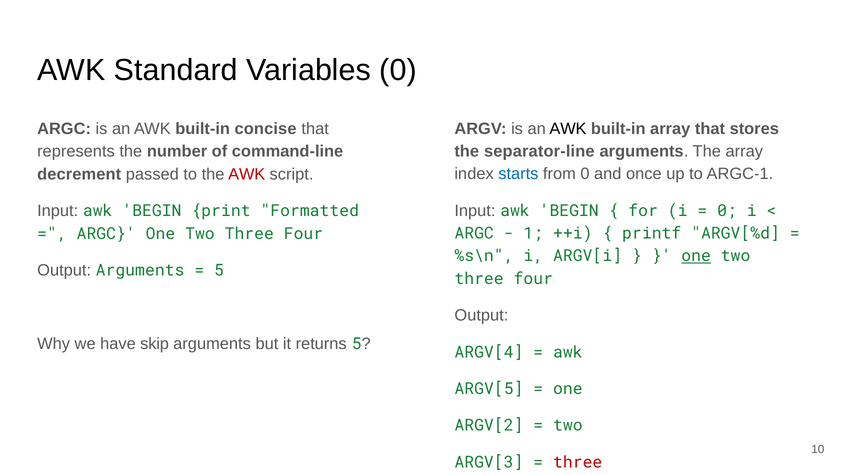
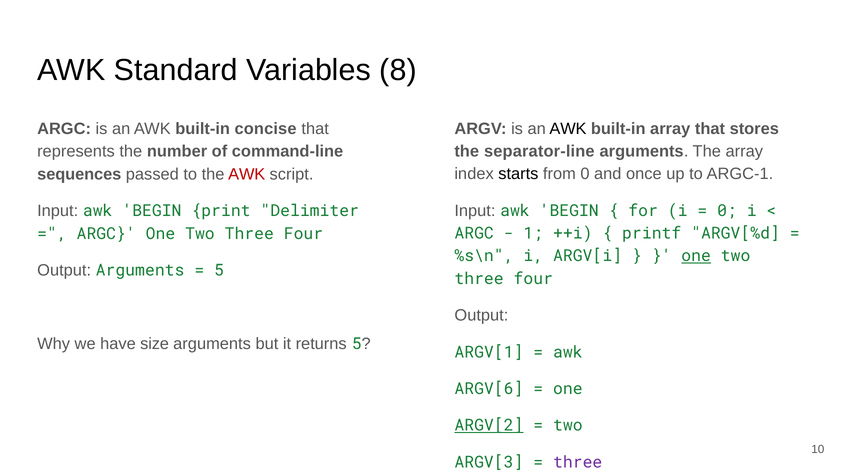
Variables 0: 0 -> 8
starts colour: blue -> black
decrement: decrement -> sequences
Formatted: Formatted -> Delimiter
skip: skip -> size
ARGV[4: ARGV[4 -> ARGV[1
ARGV[5: ARGV[5 -> ARGV[6
ARGV[2 underline: none -> present
three at (578, 462) colour: red -> purple
